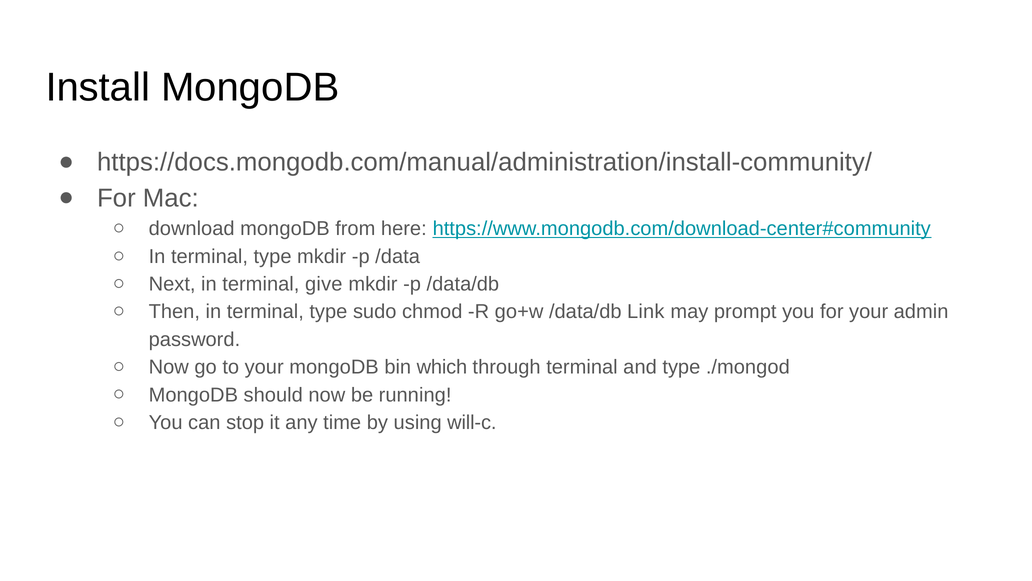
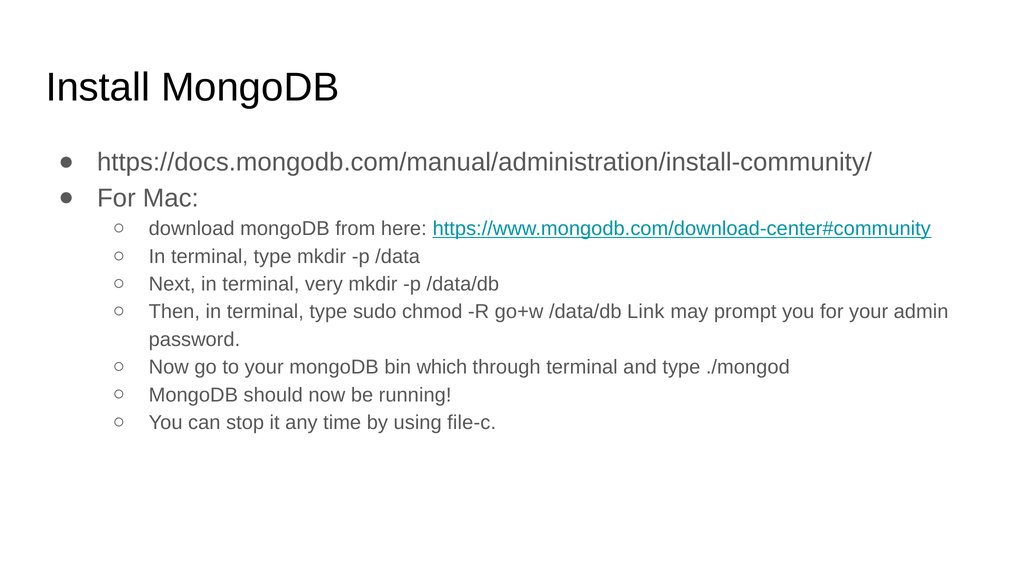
give: give -> very
will-c: will-c -> file-c
